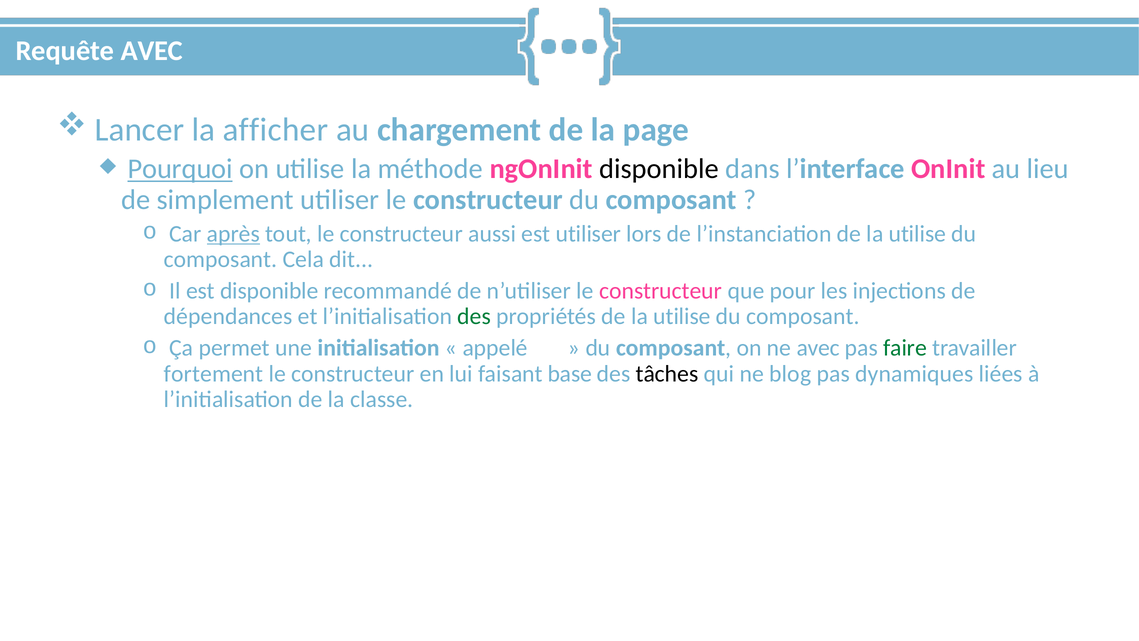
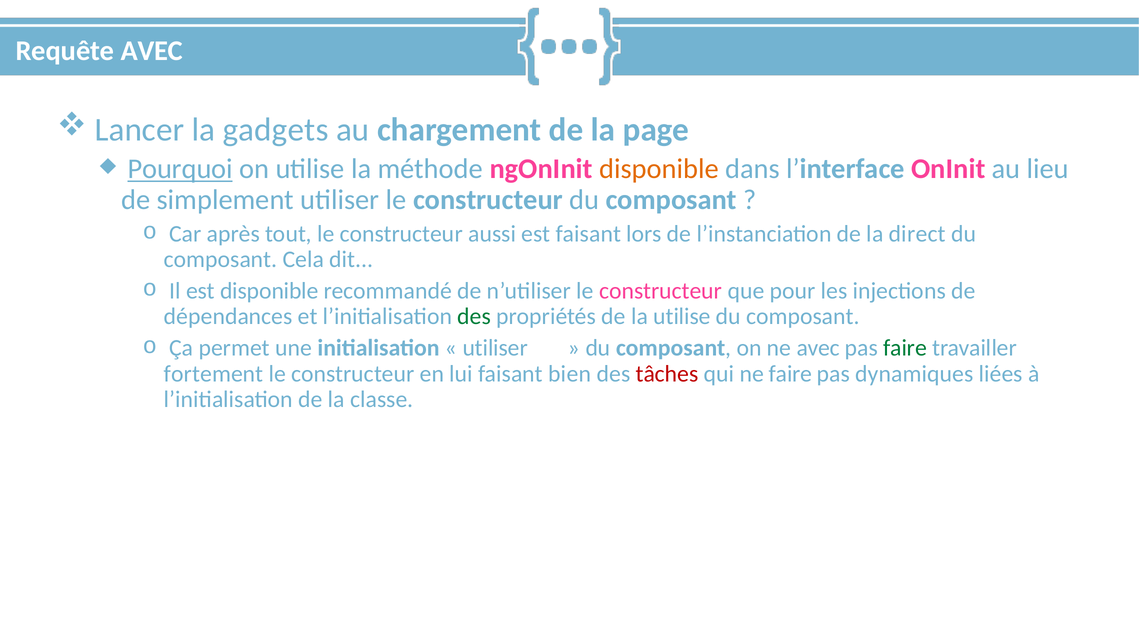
afficher: afficher -> gadgets
disponible at (659, 169) colour: black -> orange
après underline: present -> none
est utiliser: utiliser -> faisant
l’instanciation de la utilise: utilise -> direct
appelé at (495, 348): appelé -> utiliser
base: base -> bien
tâches colour: black -> red
ne blog: blog -> faire
